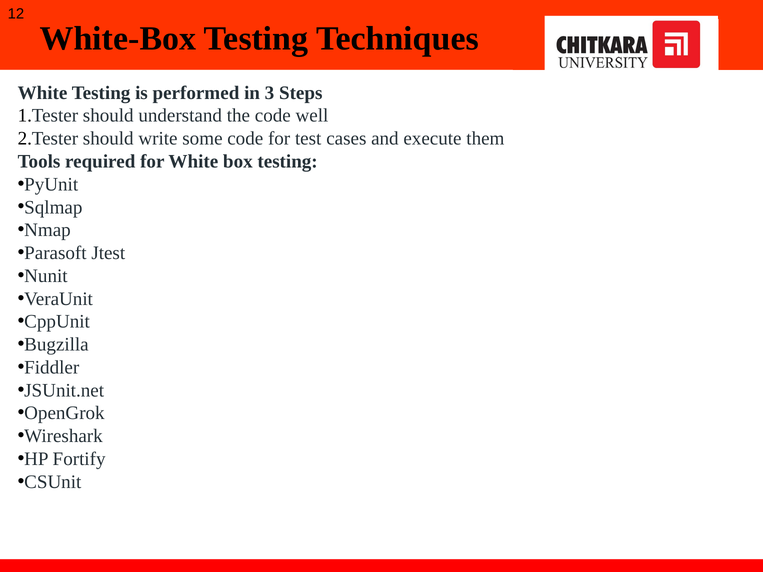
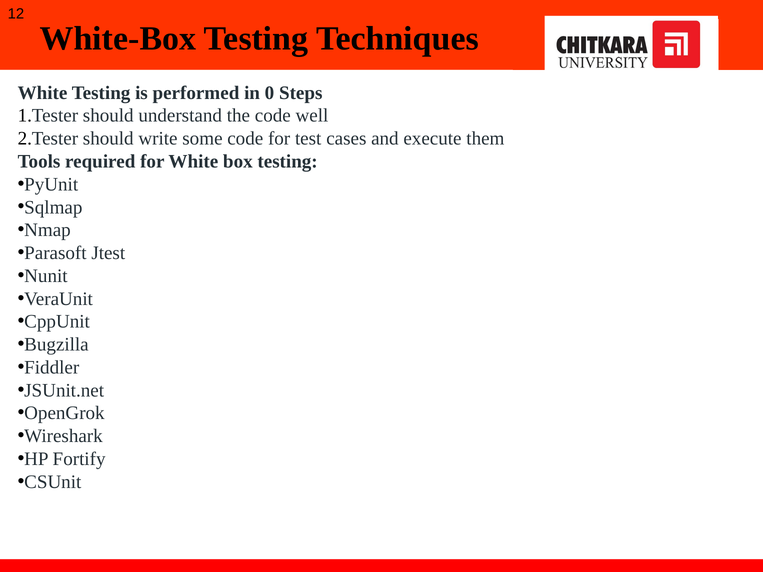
3: 3 -> 0
